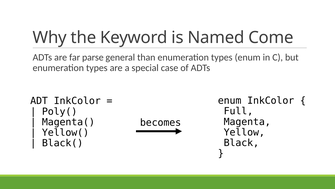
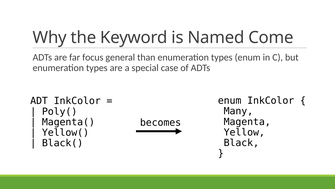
parse: parse -> focus
Full: Full -> Many
